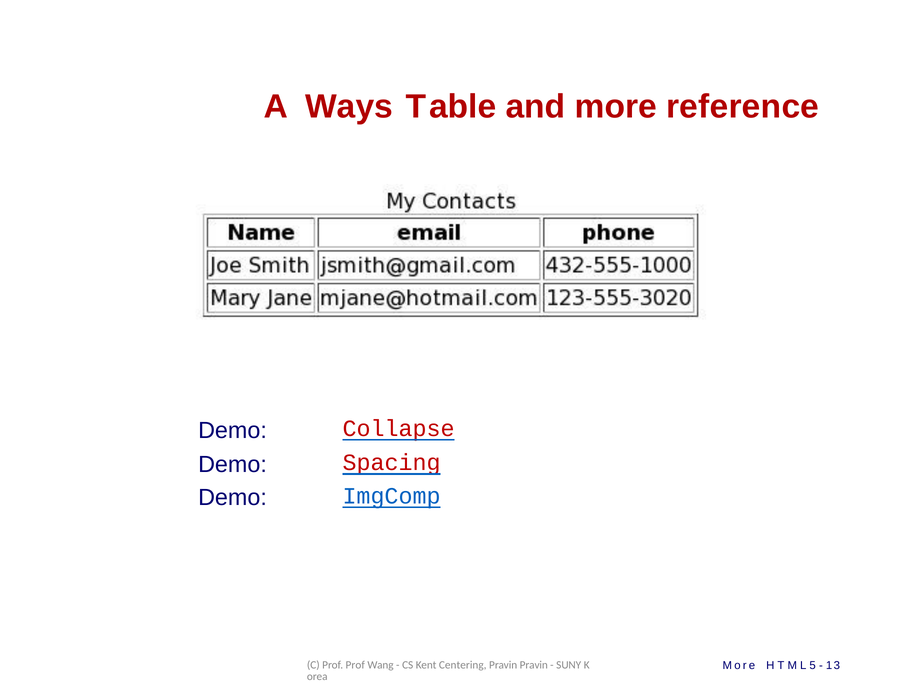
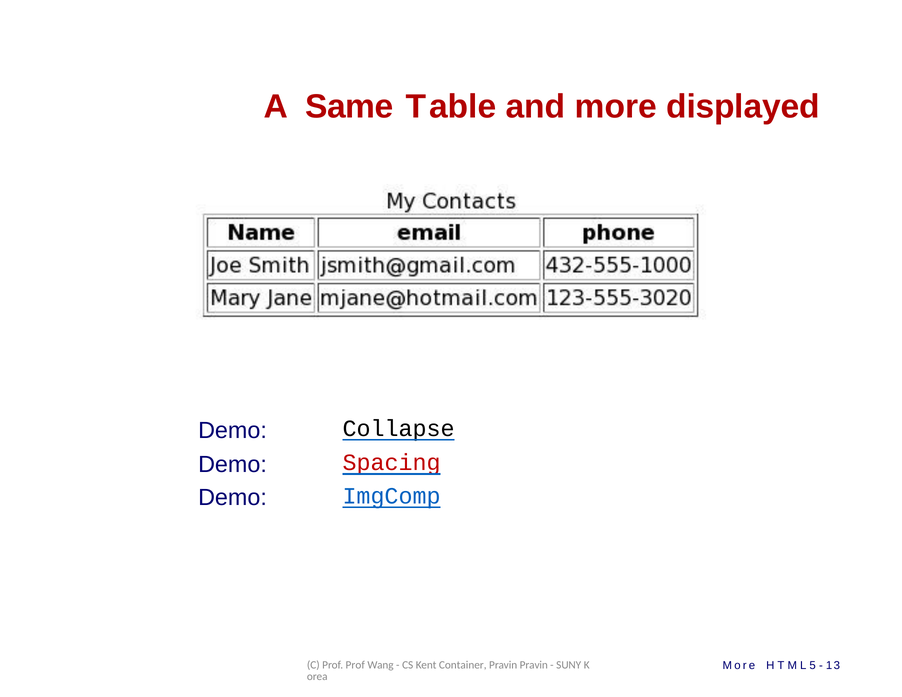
Ways: Ways -> Same
reference: reference -> displayed
Collapse colour: red -> black
Centering: Centering -> Container
